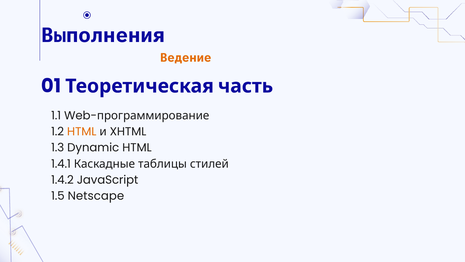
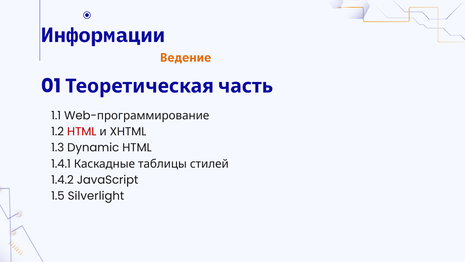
Выполнения: Выполнения -> Информации
HTML at (82, 132) colour: orange -> red
Netscape: Netscape -> Silverlight
